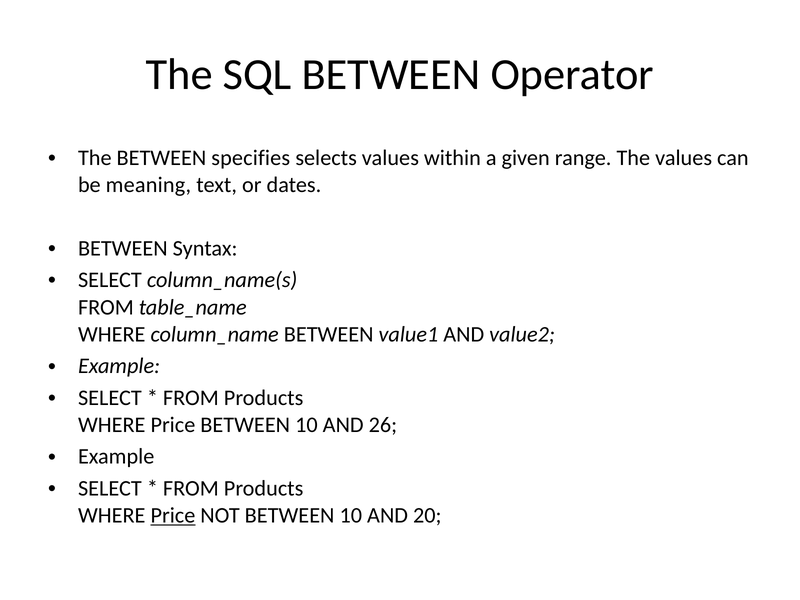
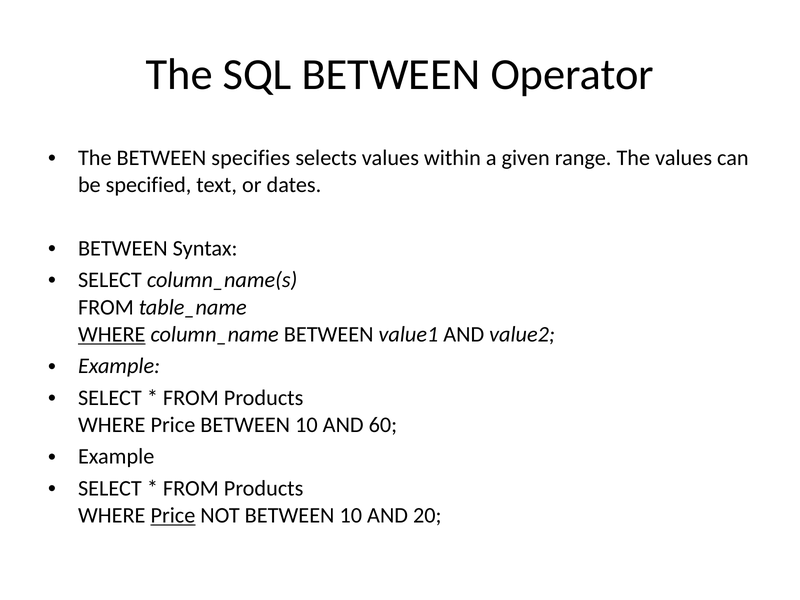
meaning: meaning -> specified
WHERE at (112, 334) underline: none -> present
26: 26 -> 60
